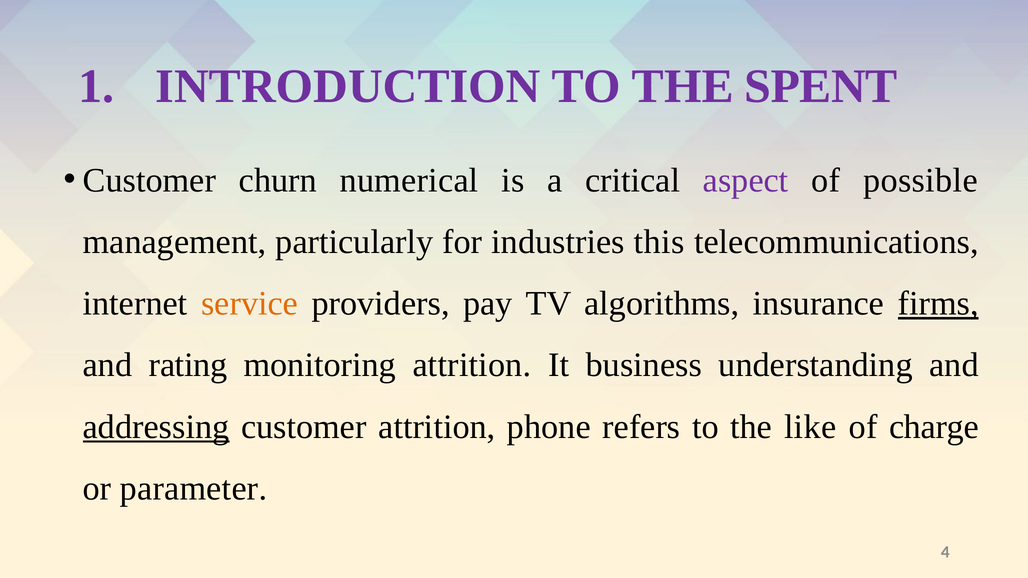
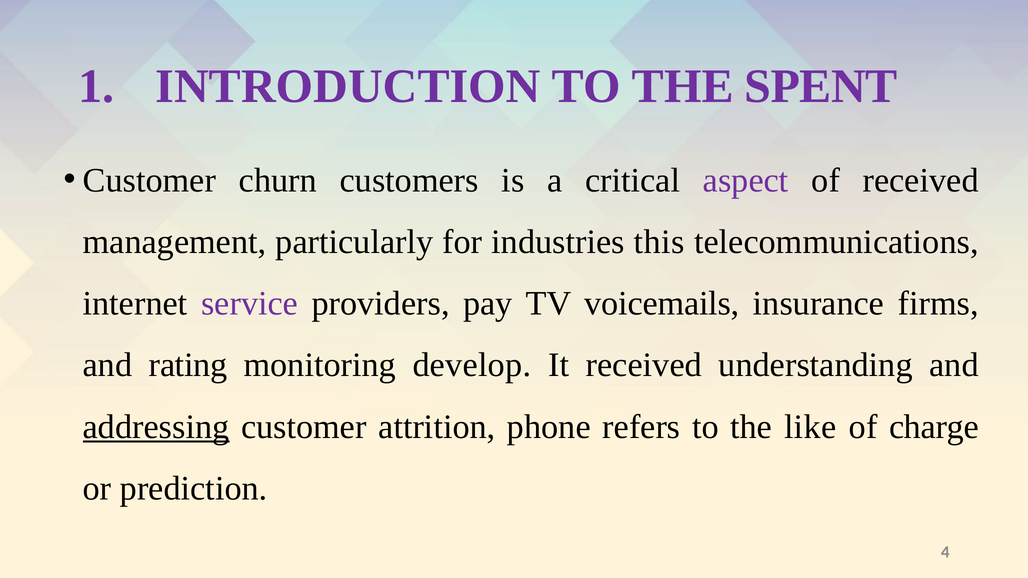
numerical: numerical -> customers
of possible: possible -> received
service colour: orange -> purple
algorithms: algorithms -> voicemails
firms underline: present -> none
monitoring attrition: attrition -> develop
It business: business -> received
parameter: parameter -> prediction
